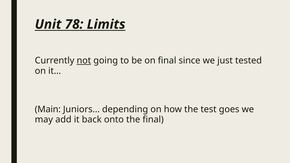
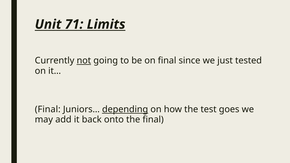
78: 78 -> 71
Main at (48, 109): Main -> Final
depending underline: none -> present
